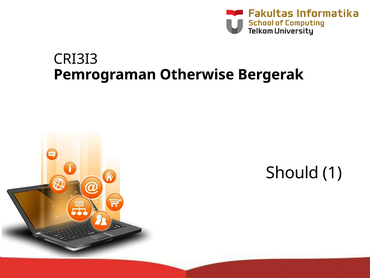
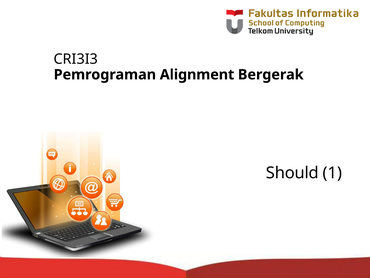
Otherwise: Otherwise -> Alignment
